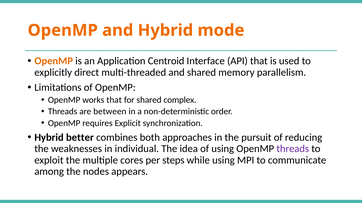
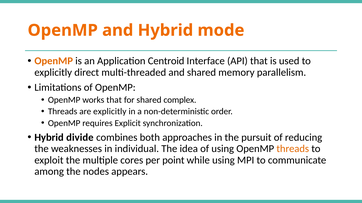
are between: between -> explicitly
better: better -> divide
threads at (293, 149) colour: purple -> orange
steps: steps -> point
